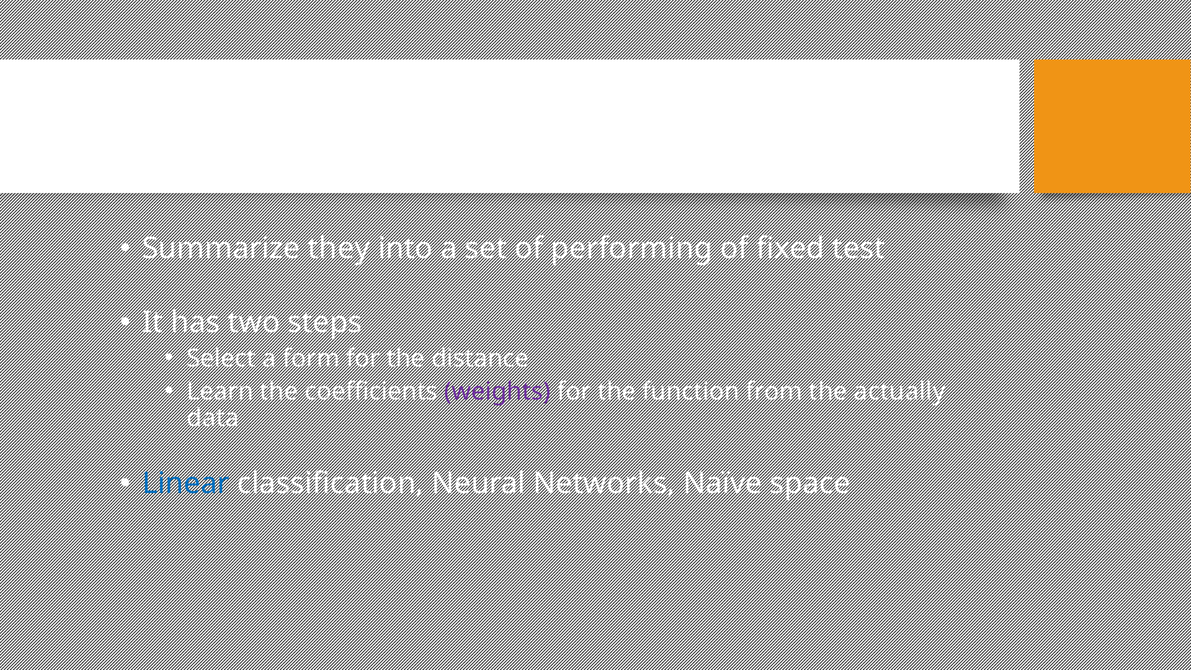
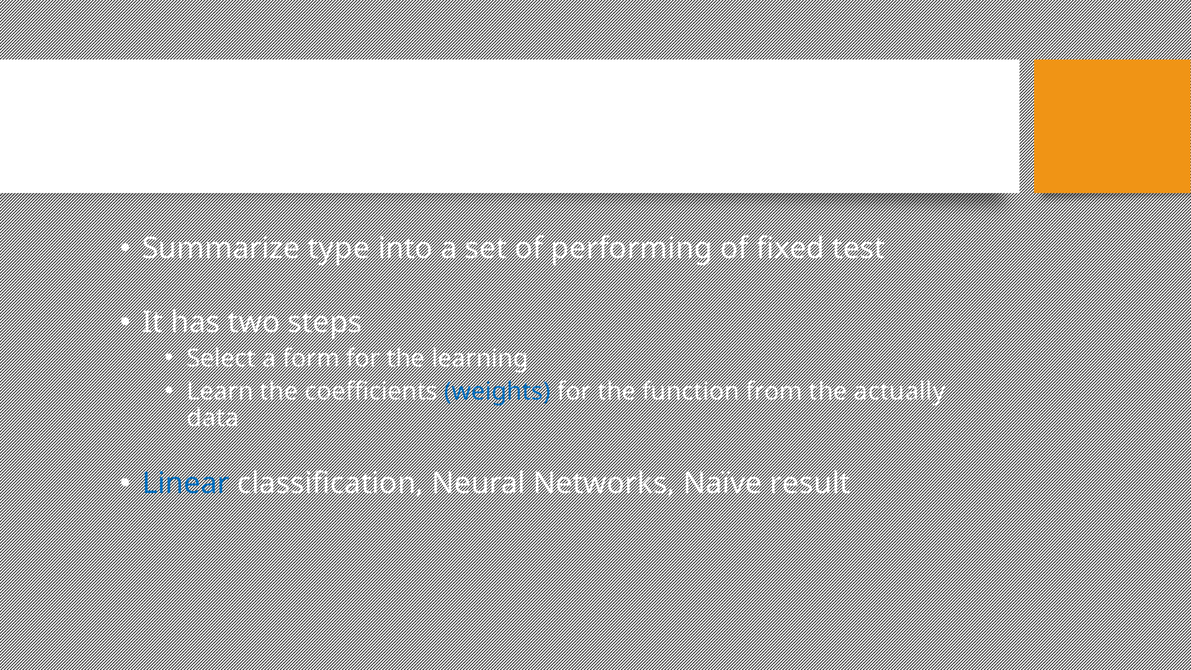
they: they -> type
distance: distance -> learning
weights colour: purple -> blue
space: space -> result
